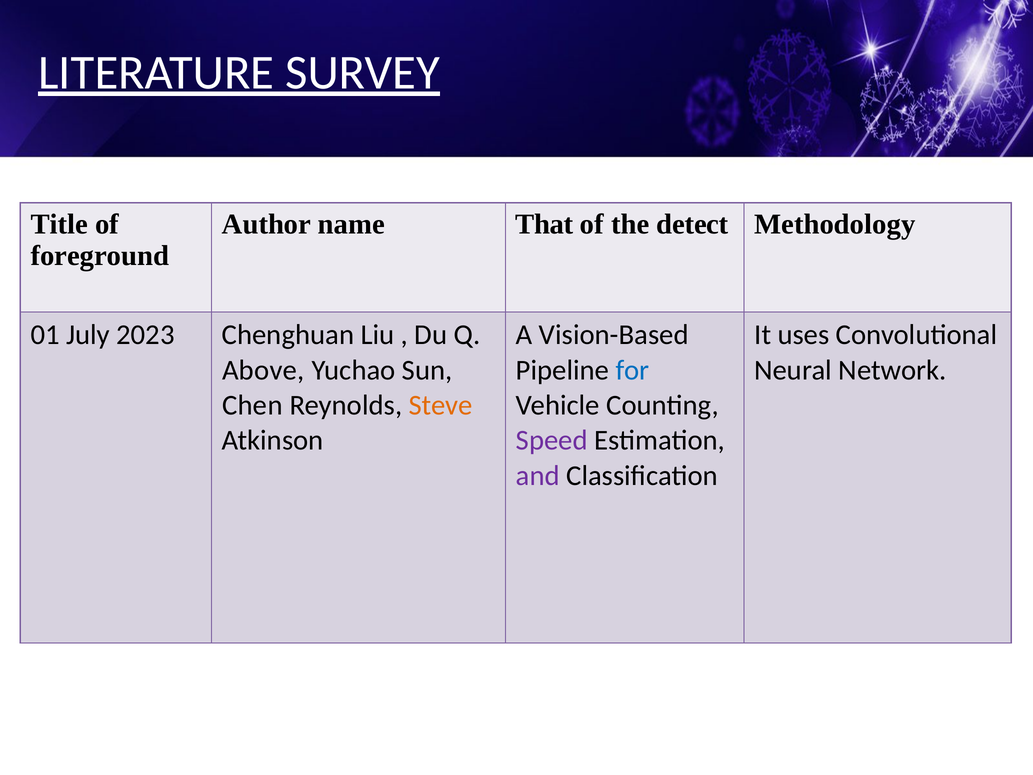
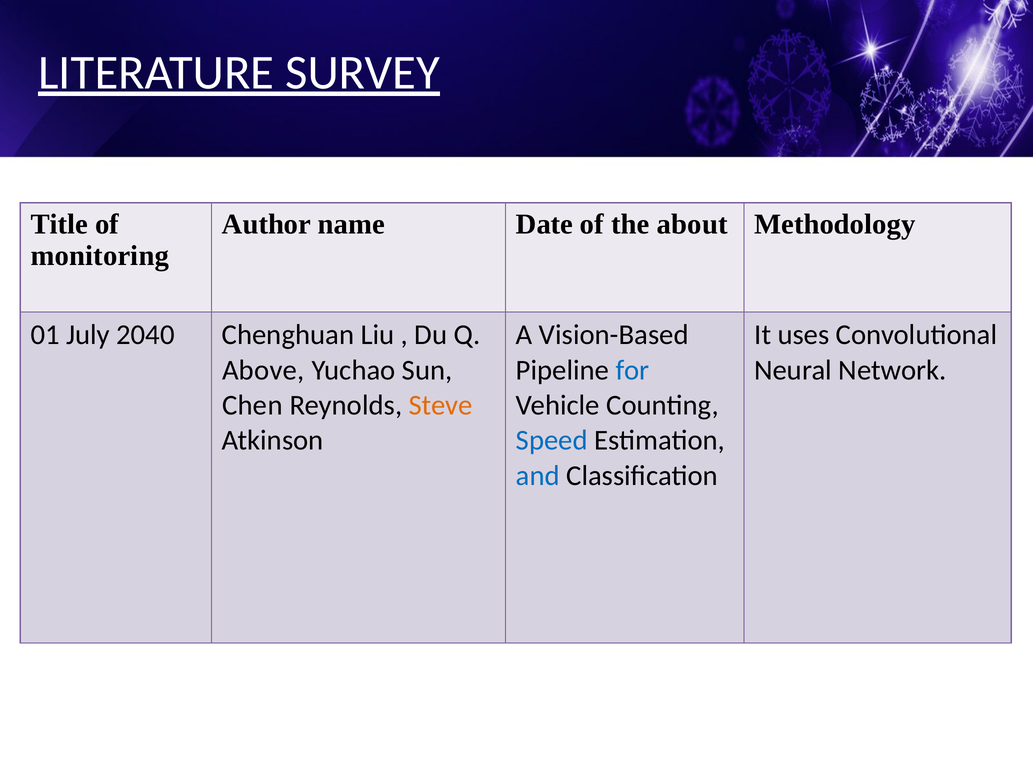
That: That -> Date
detect: detect -> about
foreground: foreground -> monitoring
2023: 2023 -> 2040
Speed colour: purple -> blue
and colour: purple -> blue
